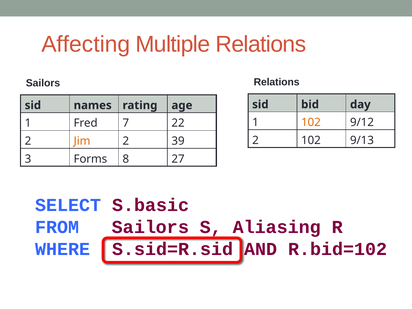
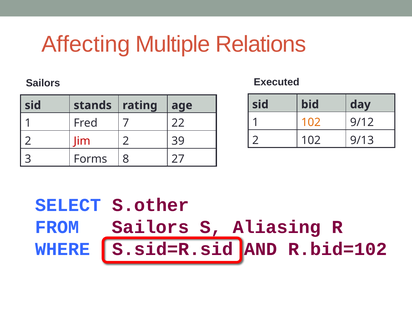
Relations at (277, 82): Relations -> Executed
names: names -> stands
Jim colour: orange -> red
S.basic: S.basic -> S.other
